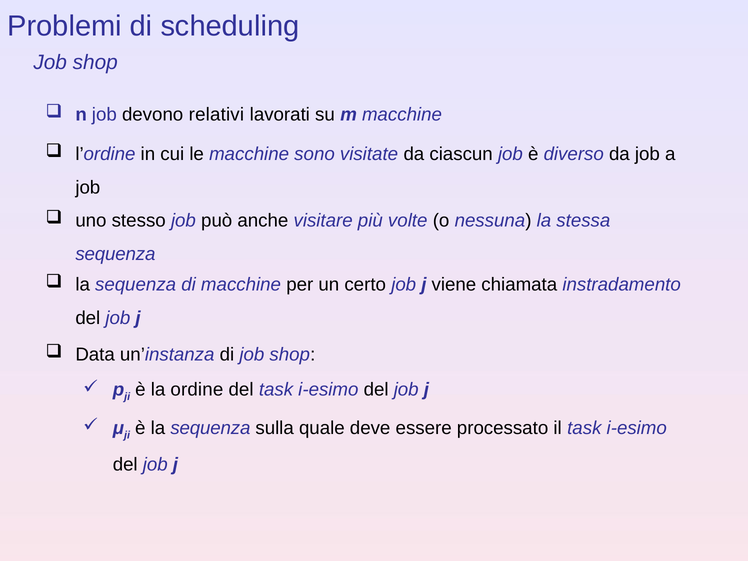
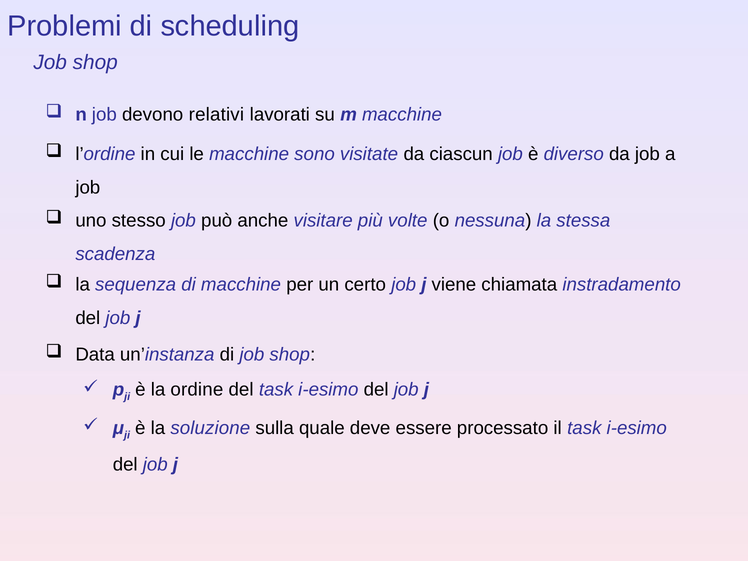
sequenza at (115, 254): sequenza -> scadenza
è la sequenza: sequenza -> soluzione
